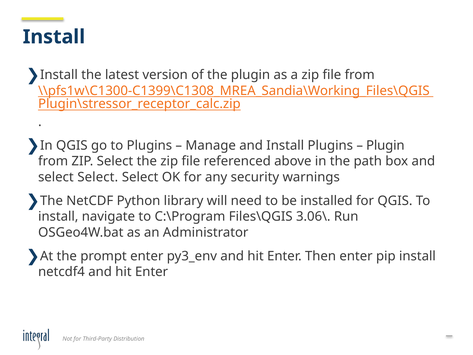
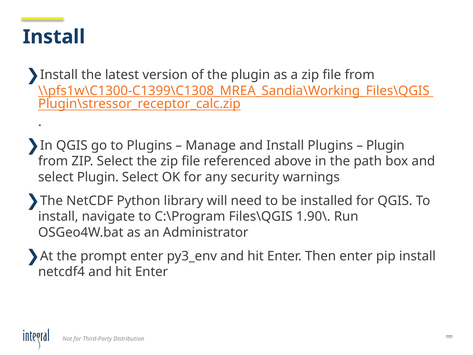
Select at (98, 177): Select -> Plugin
3.06\: 3.06\ -> 1.90\
